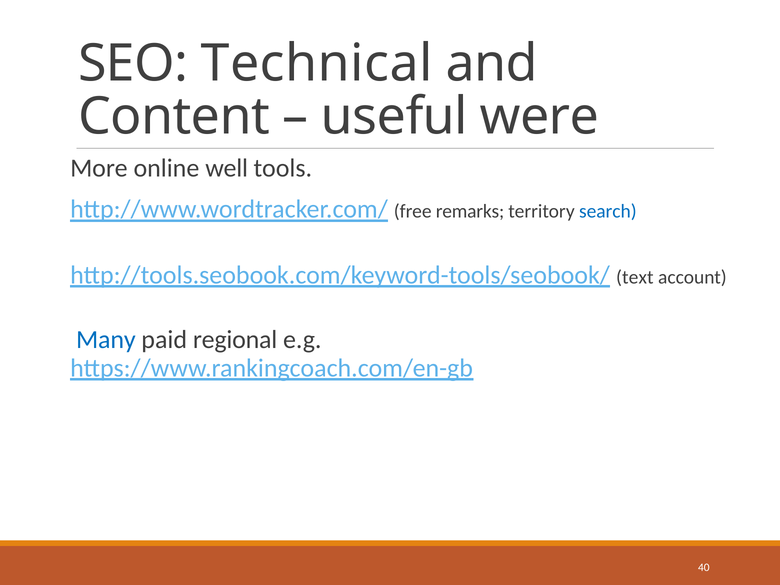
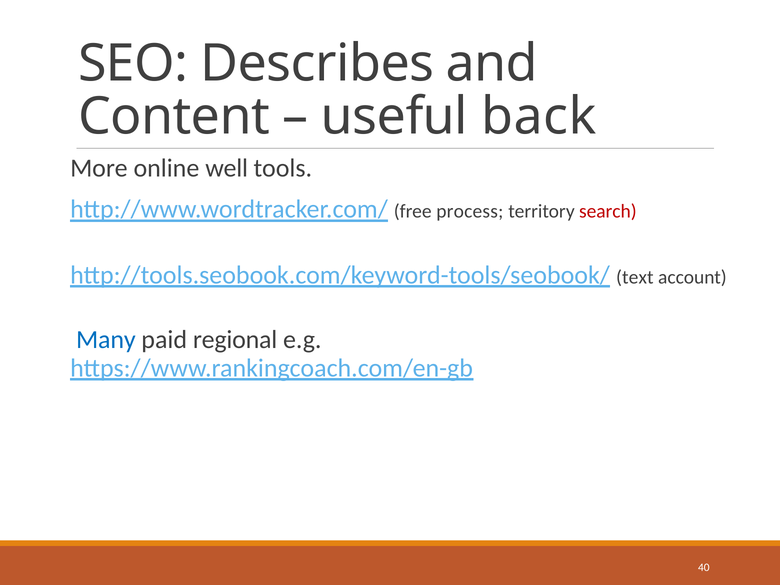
Technical: Technical -> Describes
were: were -> back
remarks: remarks -> process
search colour: blue -> red
